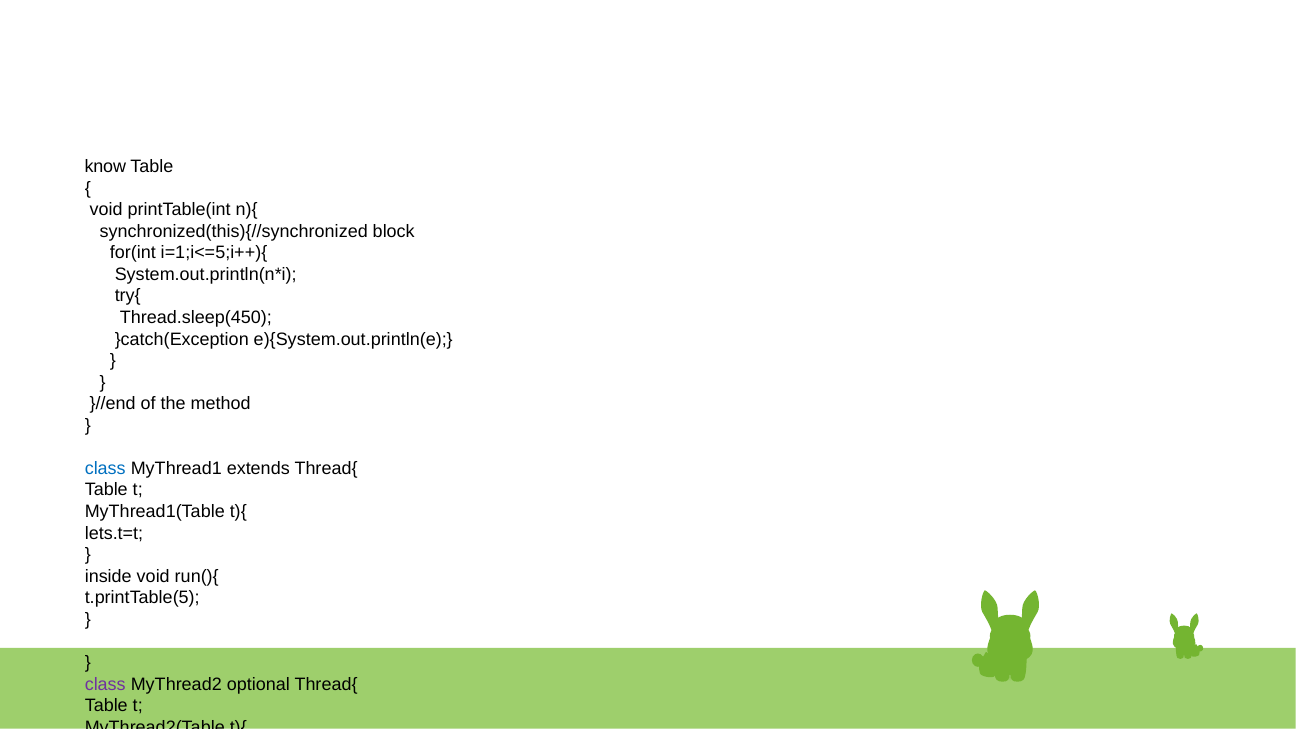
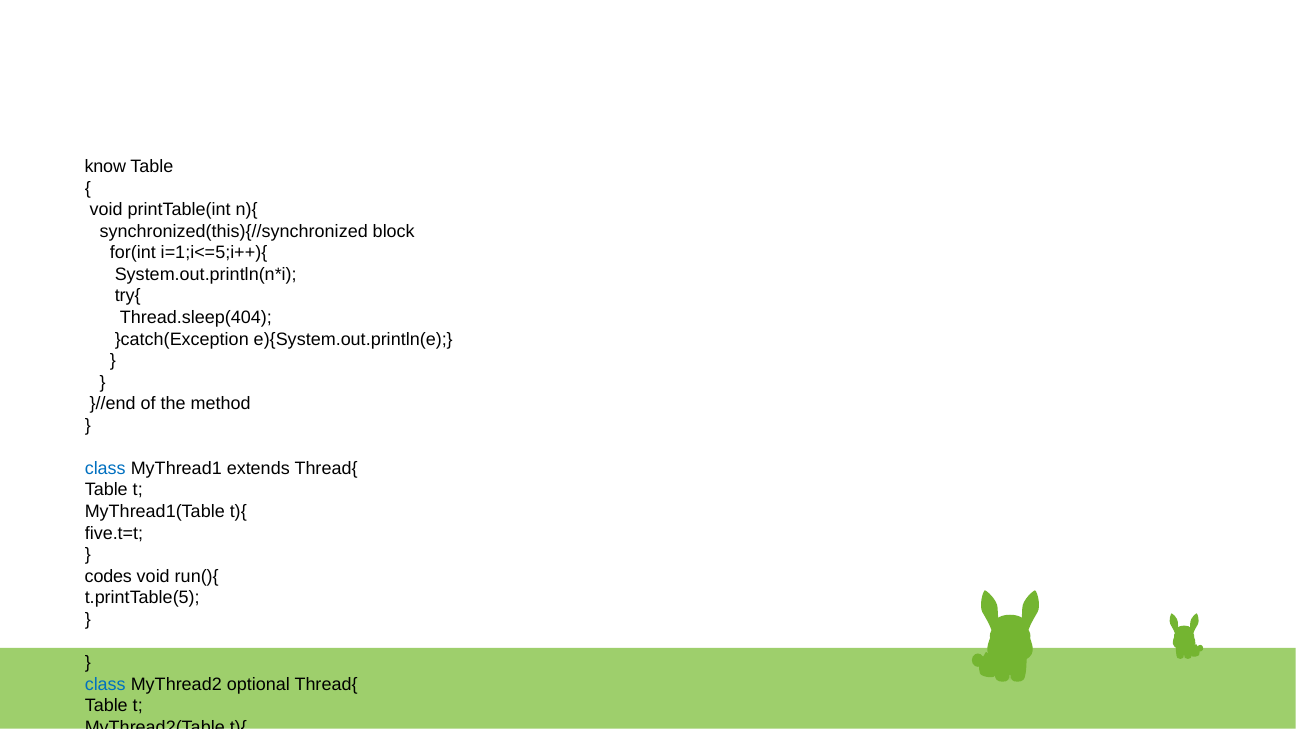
Thread.sleep(450: Thread.sleep(450 -> Thread.sleep(404
lets.t=t: lets.t=t -> five.t=t
inside: inside -> codes
class at (105, 684) colour: purple -> blue
